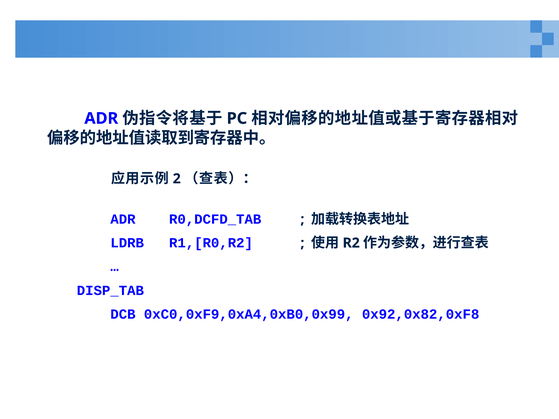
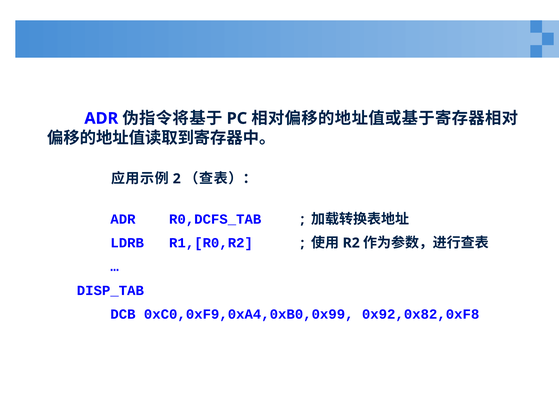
R0,DCFD_TAB: R0,DCFD_TAB -> R0,DCFS_TAB
